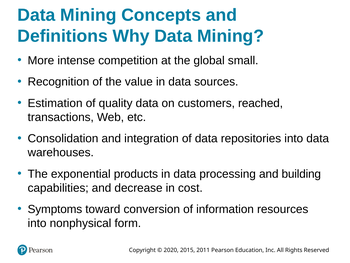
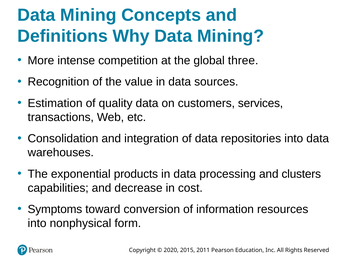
small: small -> three
reached: reached -> services
building: building -> clusters
